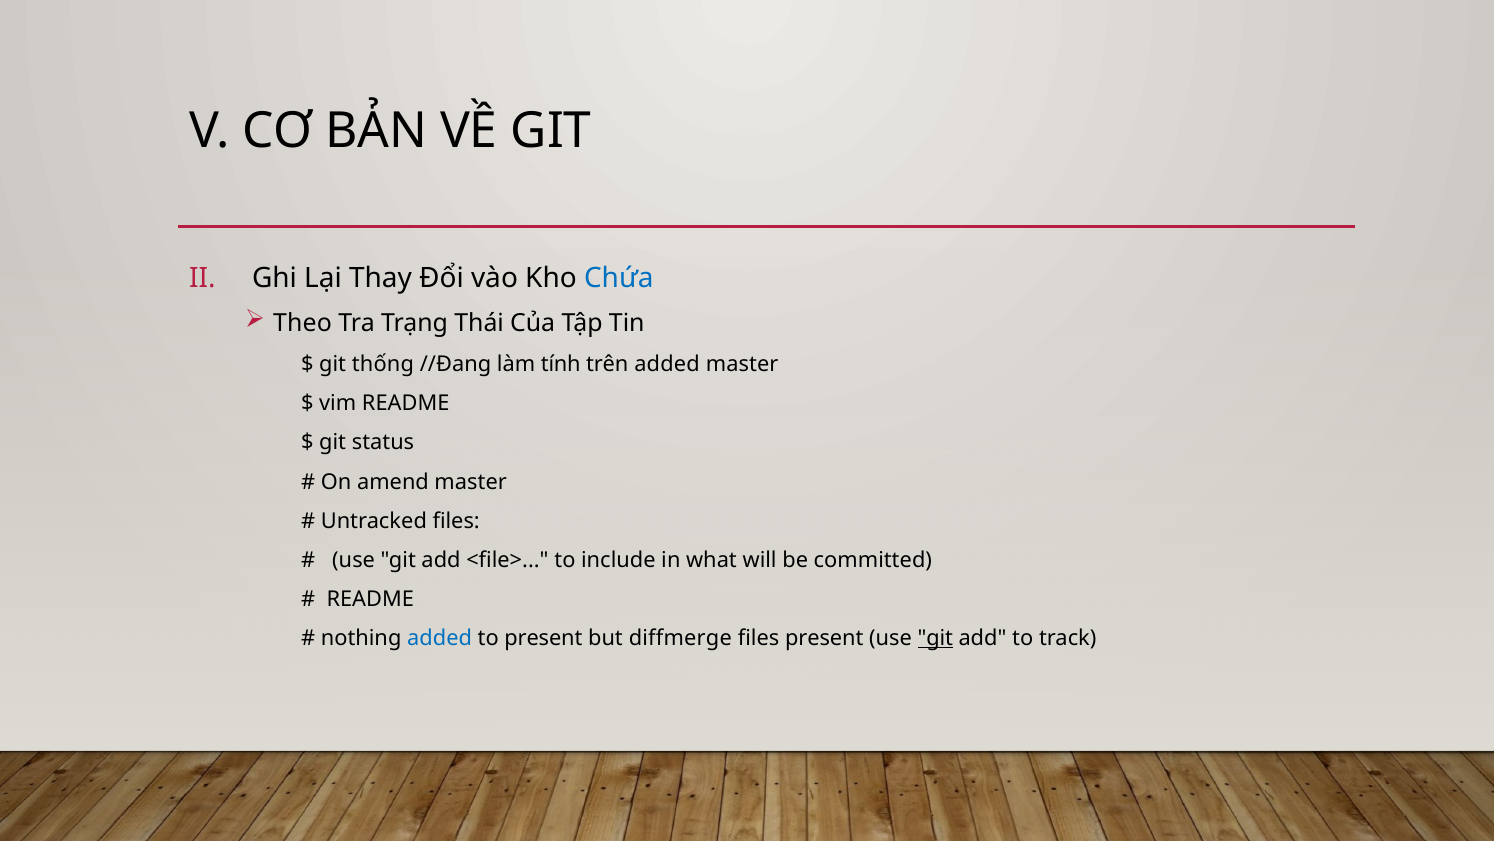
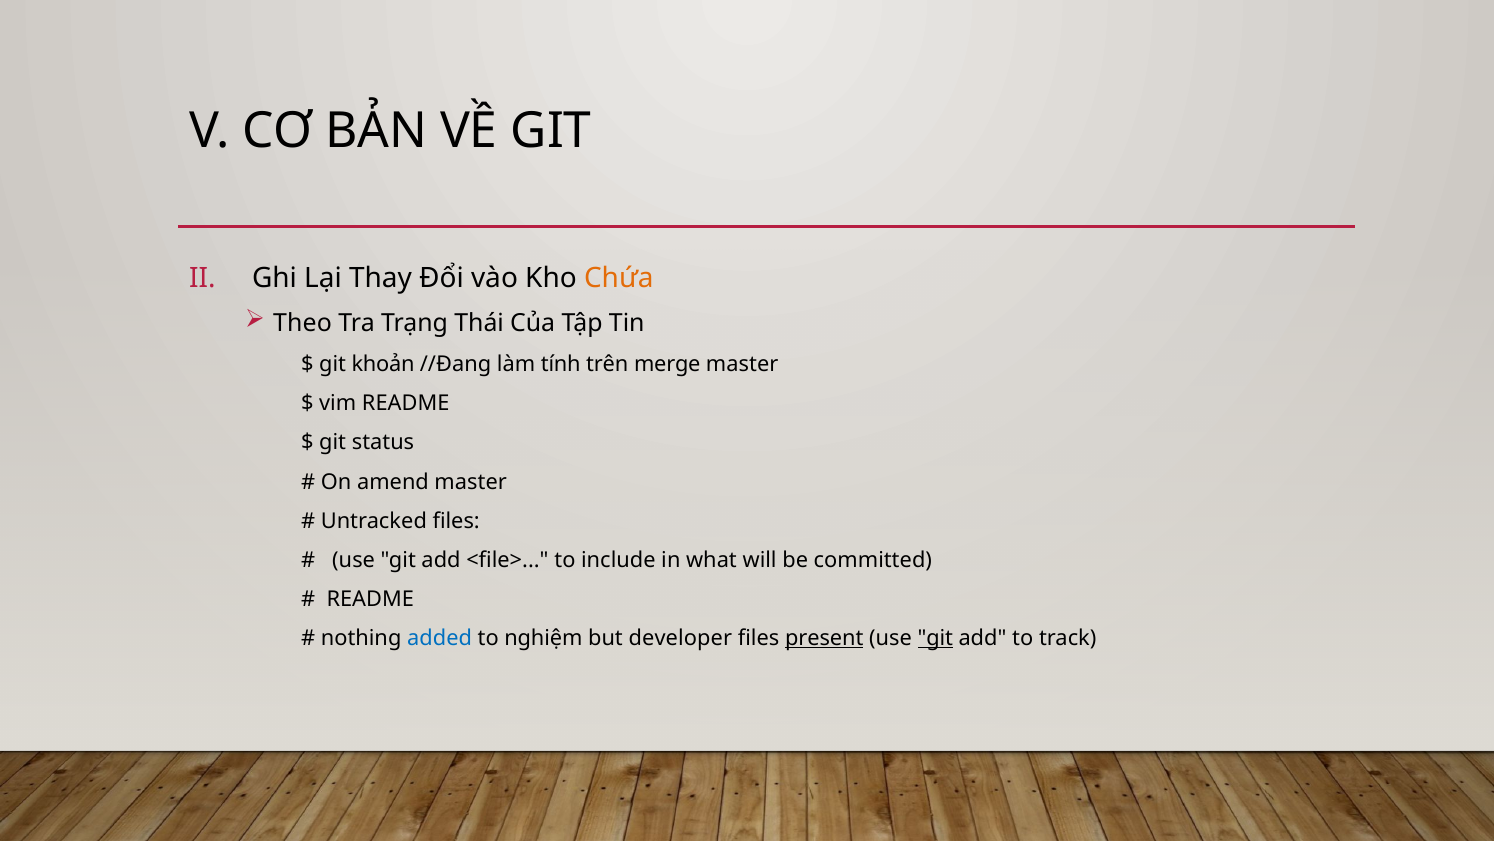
Chứa colour: blue -> orange
thống: thống -> khoản
trên added: added -> merge
to present: present -> nghiệm
diffmerge: diffmerge -> developer
present at (824, 638) underline: none -> present
